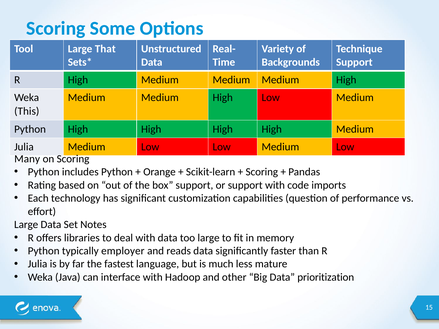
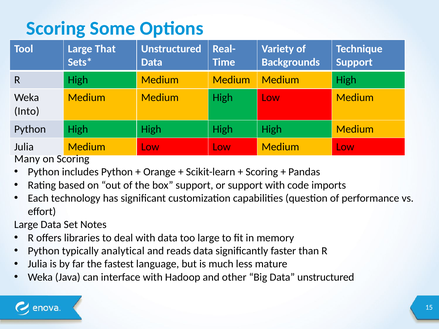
This: This -> Into
employer: employer -> analytical
Data prioritization: prioritization -> unstructured
